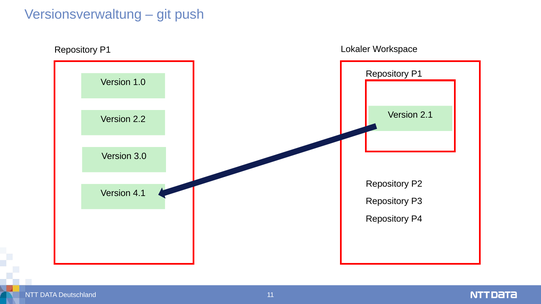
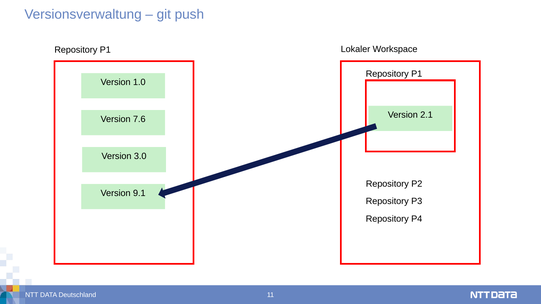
2.2: 2.2 -> 7.6
4.1: 4.1 -> 9.1
